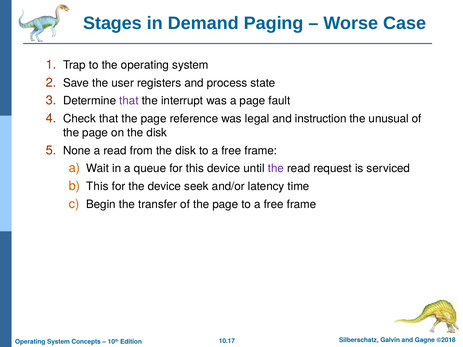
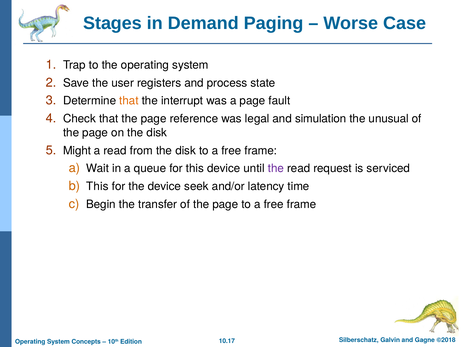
that at (129, 101) colour: purple -> orange
instruction: instruction -> simulation
None: None -> Might
